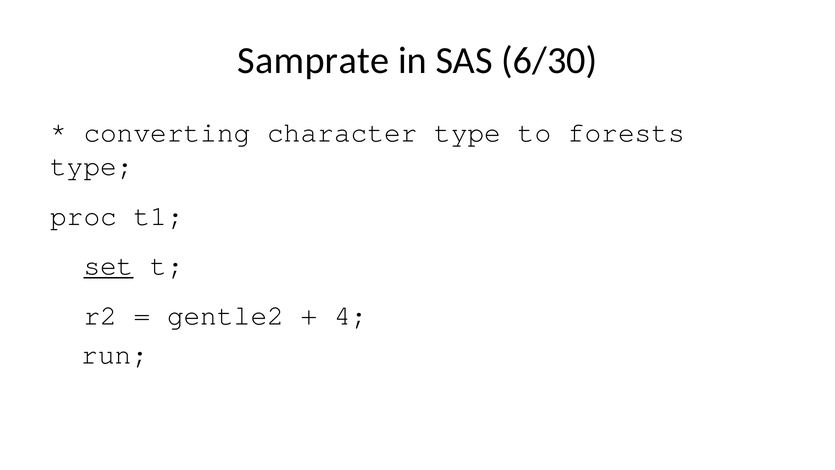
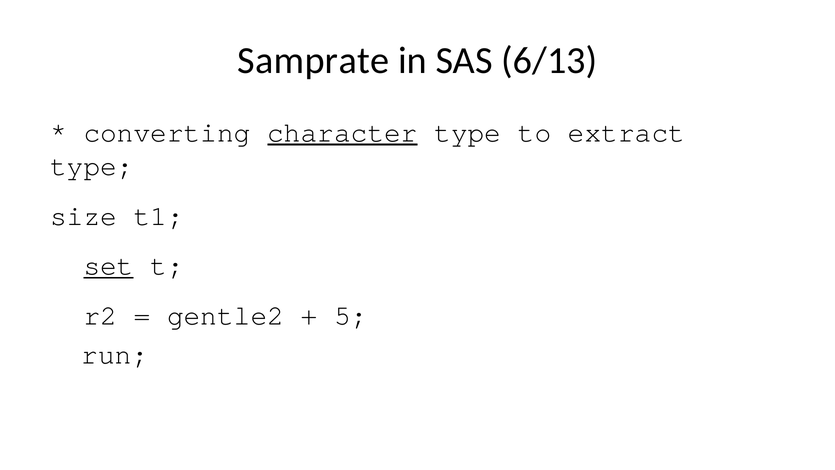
6/30: 6/30 -> 6/13
character underline: none -> present
forests: forests -> extract
proc: proc -> size
4: 4 -> 5
